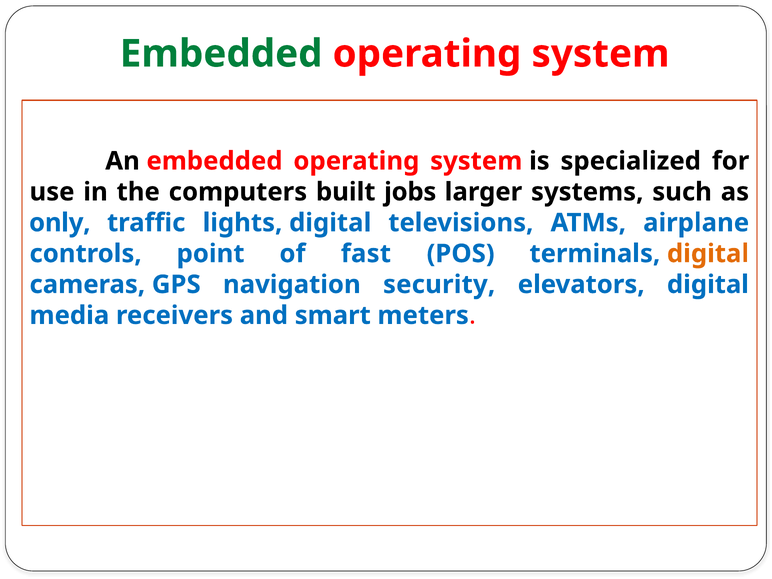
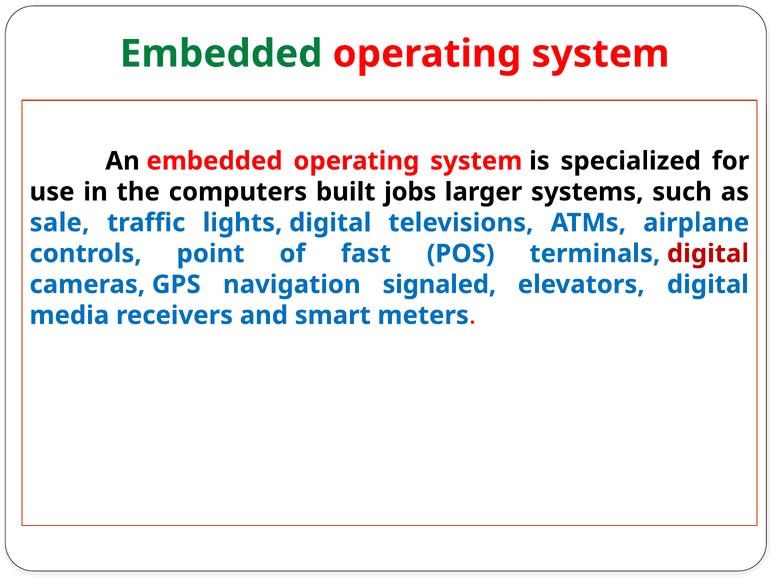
only: only -> sale
digital at (708, 254) colour: orange -> red
security: security -> signaled
